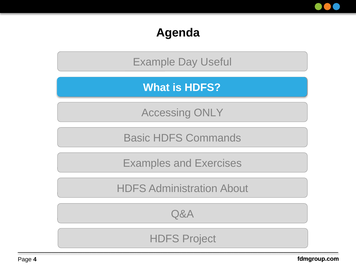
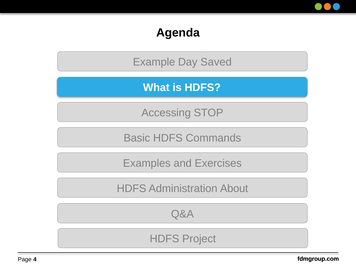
Useful: Useful -> Saved
ONLY: ONLY -> STOP
